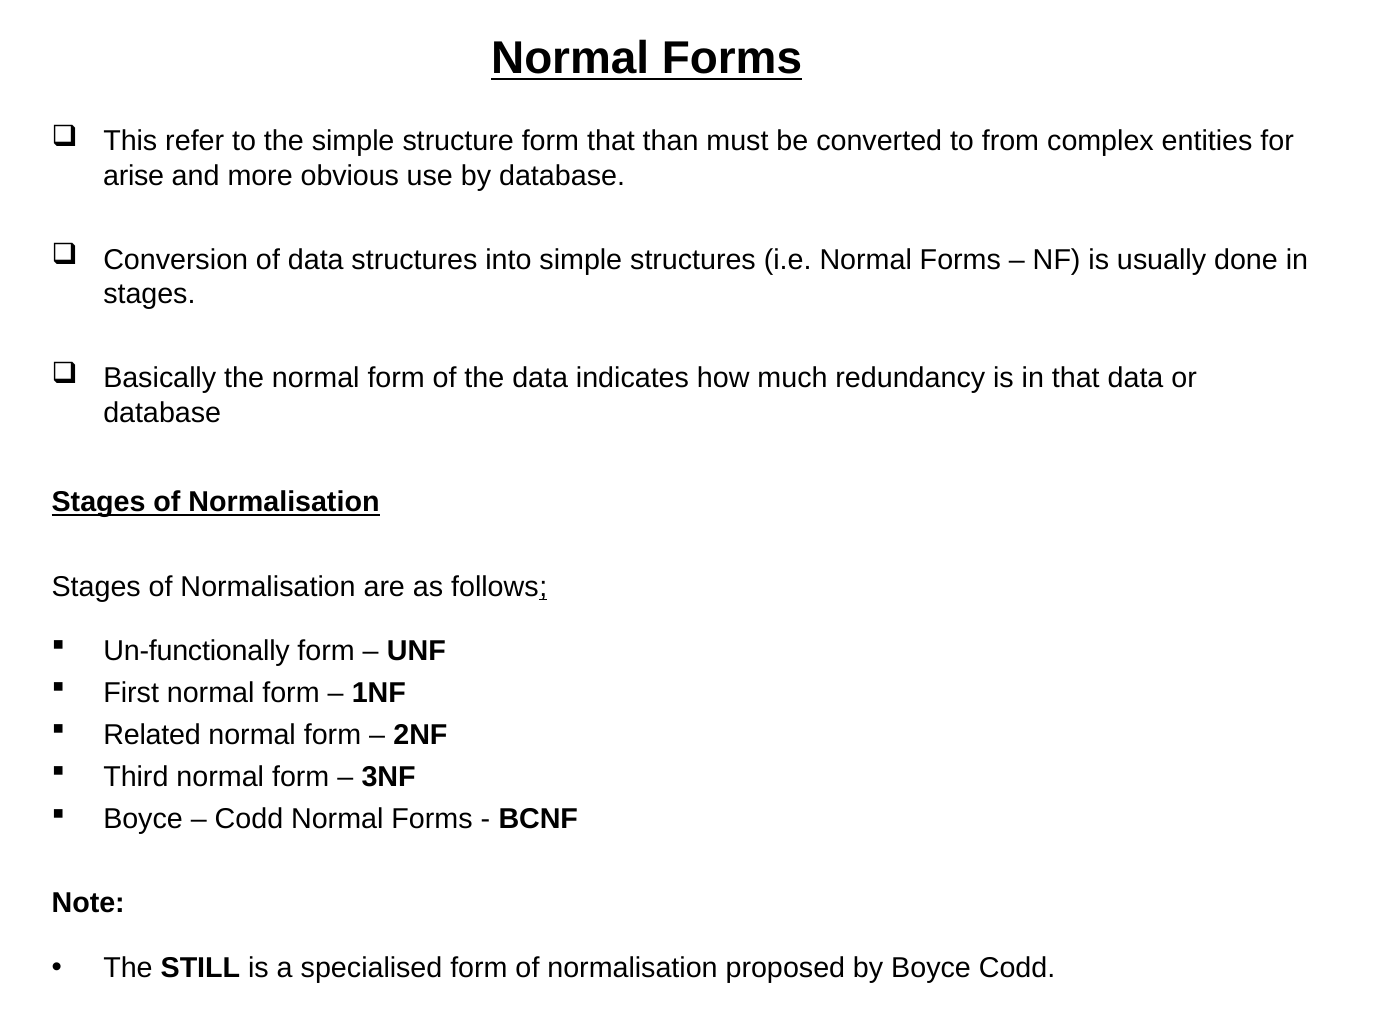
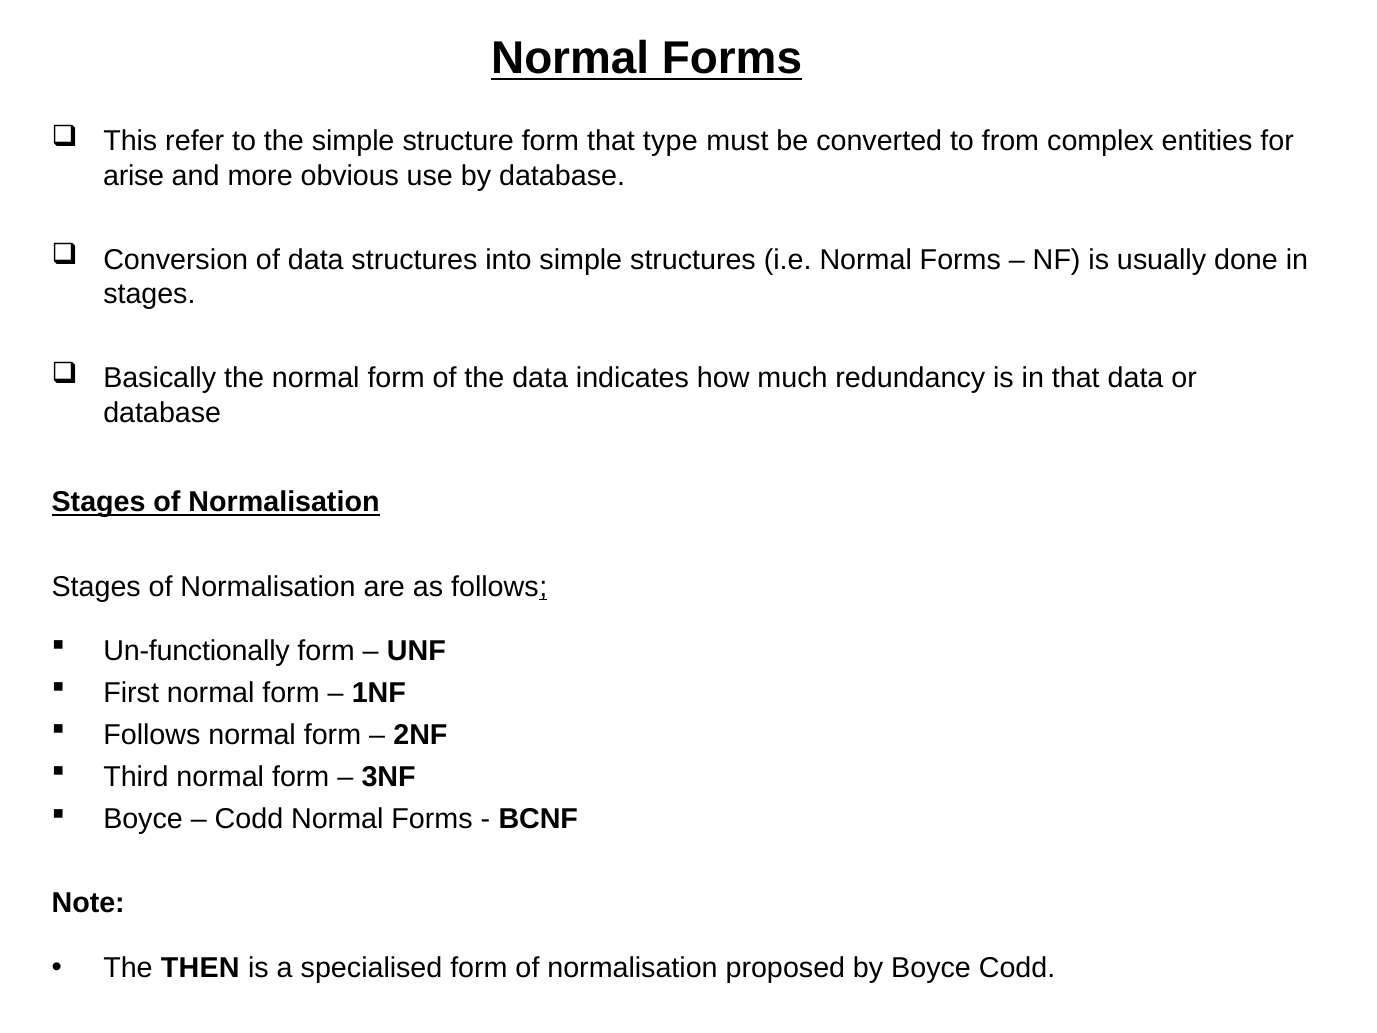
than: than -> type
Related at (152, 735): Related -> Follows
STILL: STILL -> THEN
